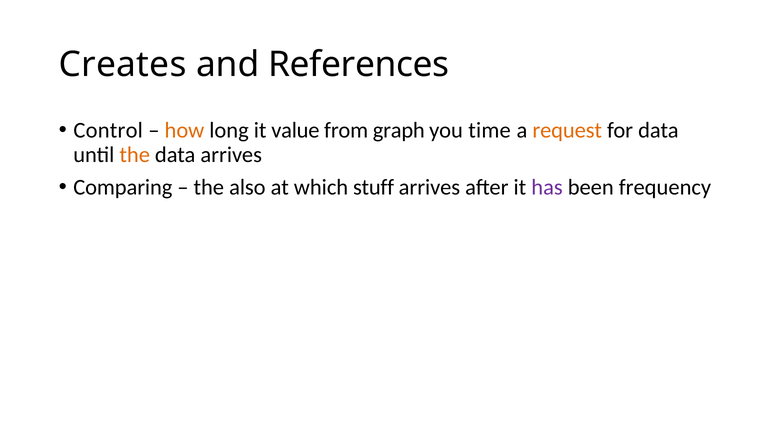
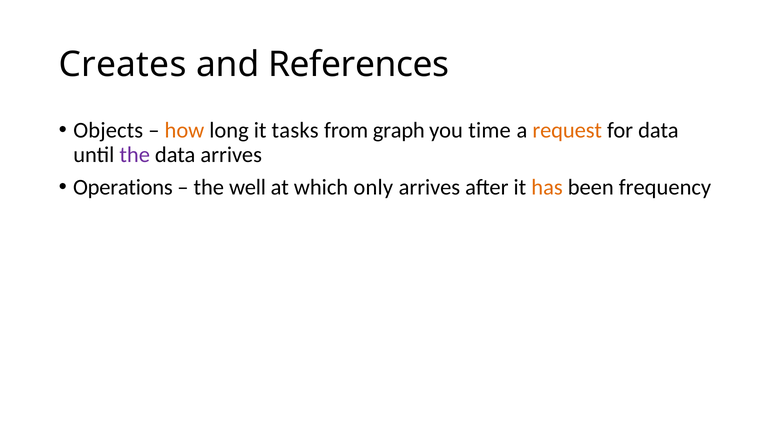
Control: Control -> Objects
value: value -> tasks
the at (135, 155) colour: orange -> purple
Comparing: Comparing -> Operations
also: also -> well
stuff: stuff -> only
has colour: purple -> orange
